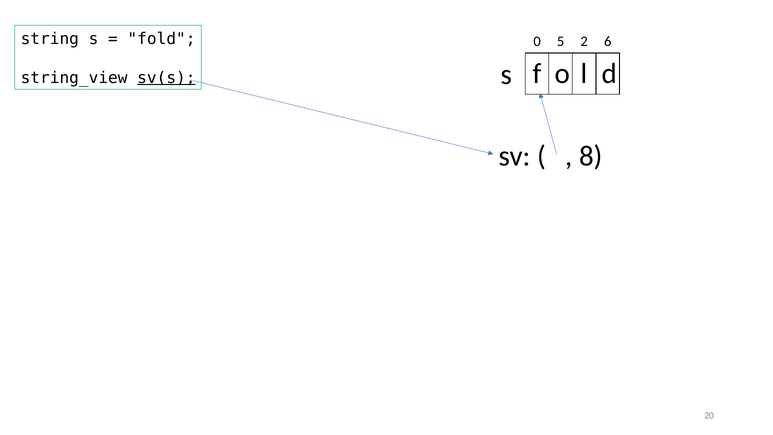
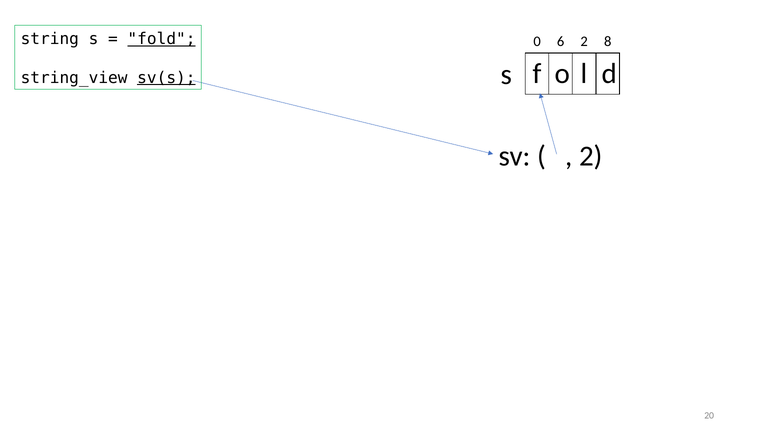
fold underline: none -> present
5: 5 -> 6
6: 6 -> 8
8 at (591, 156): 8 -> 2
